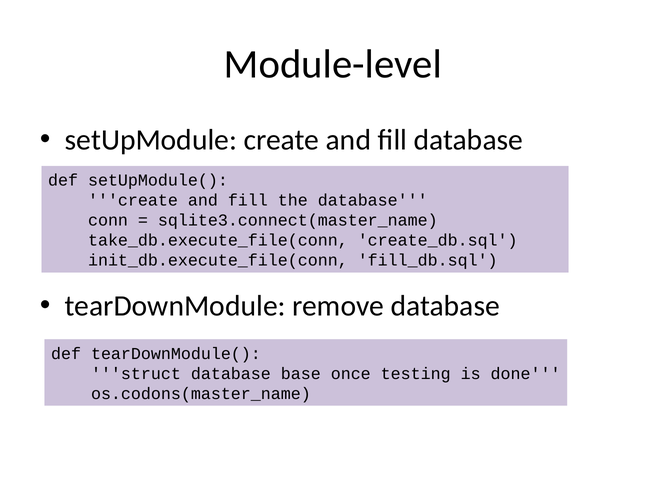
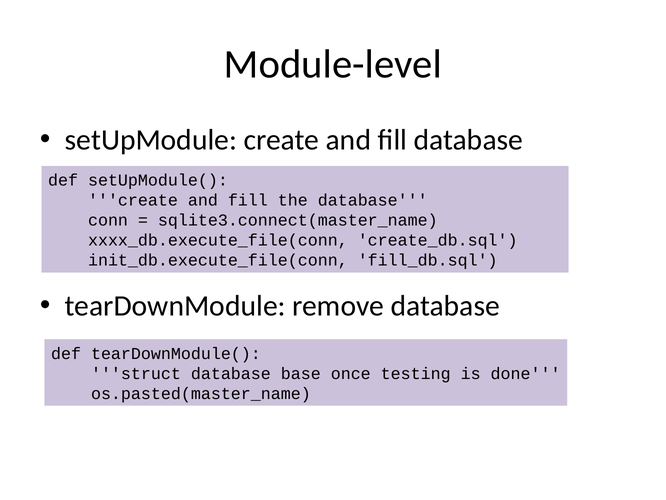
take_db.execute_file(conn: take_db.execute_file(conn -> xxxx_db.execute_file(conn
os.codons(master_name: os.codons(master_name -> os.pasted(master_name
